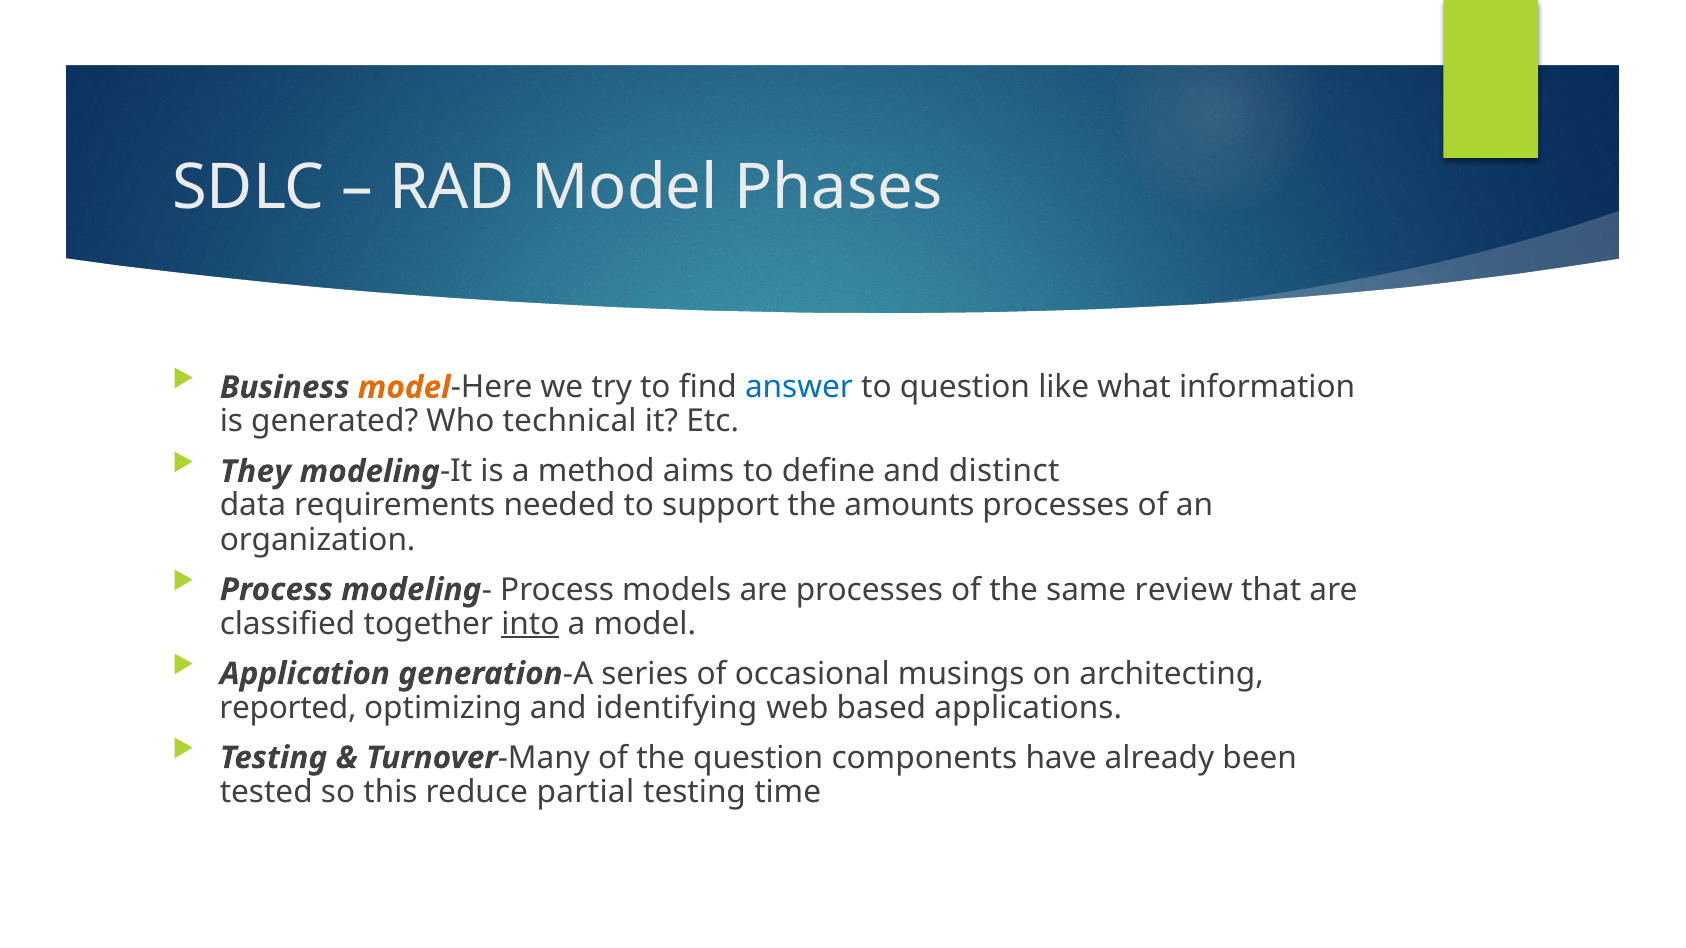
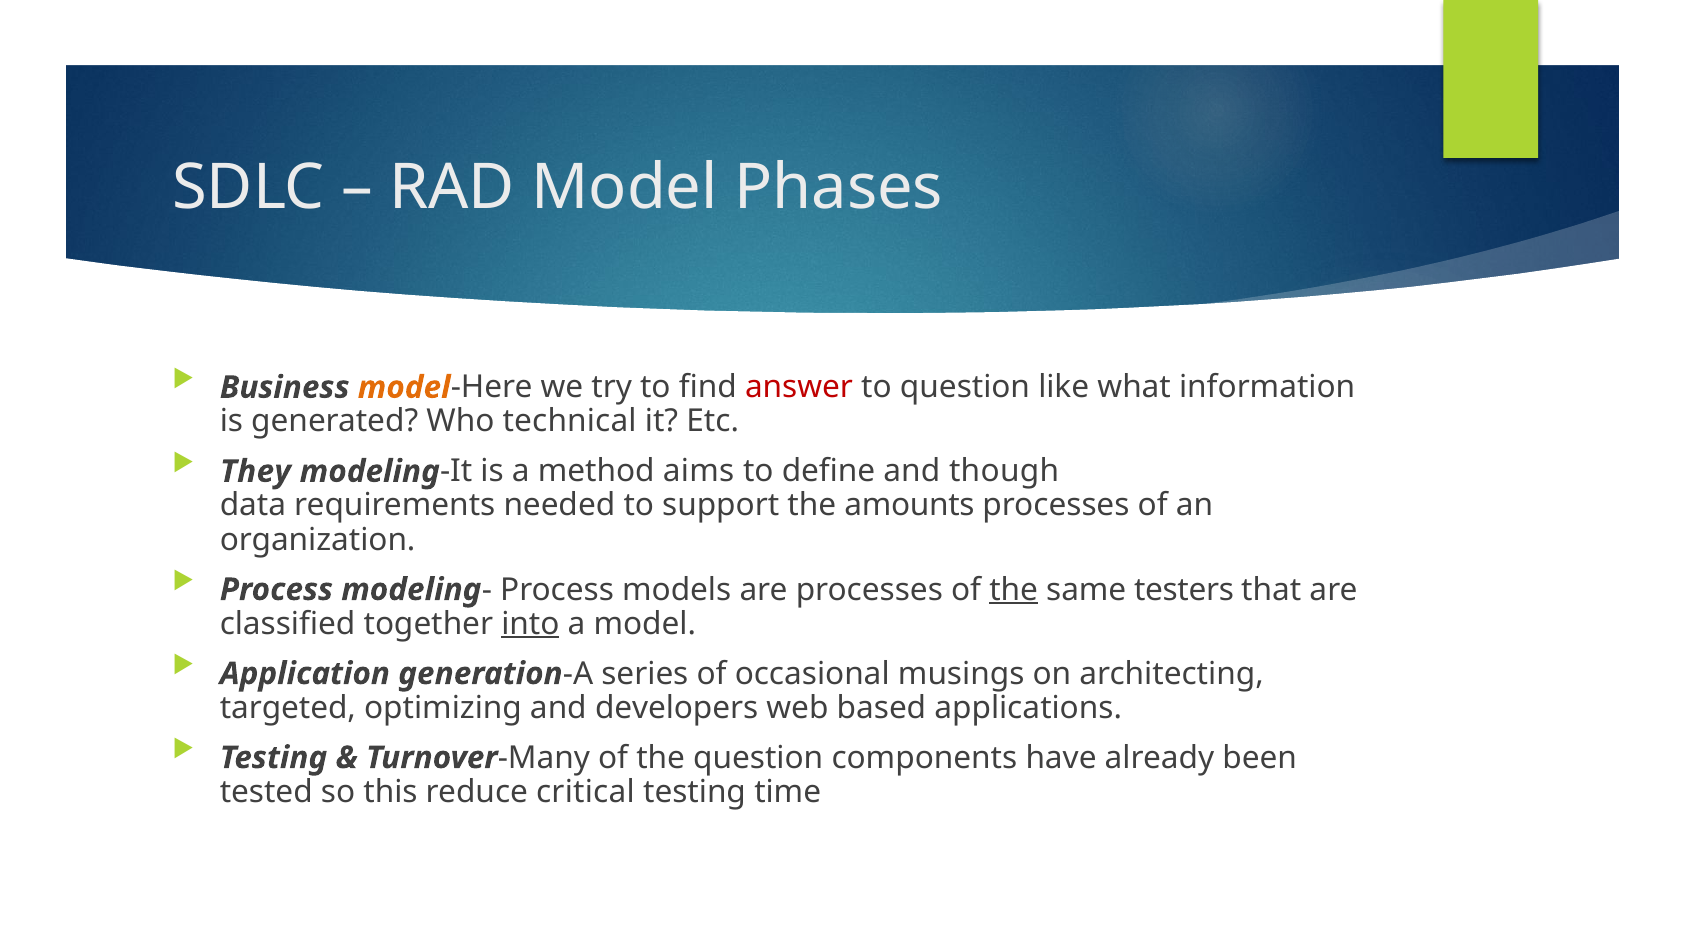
answer colour: blue -> red
distinct: distinct -> though
the at (1014, 590) underline: none -> present
review: review -> testers
reported: reported -> targeted
identifying: identifying -> developers
partial: partial -> critical
